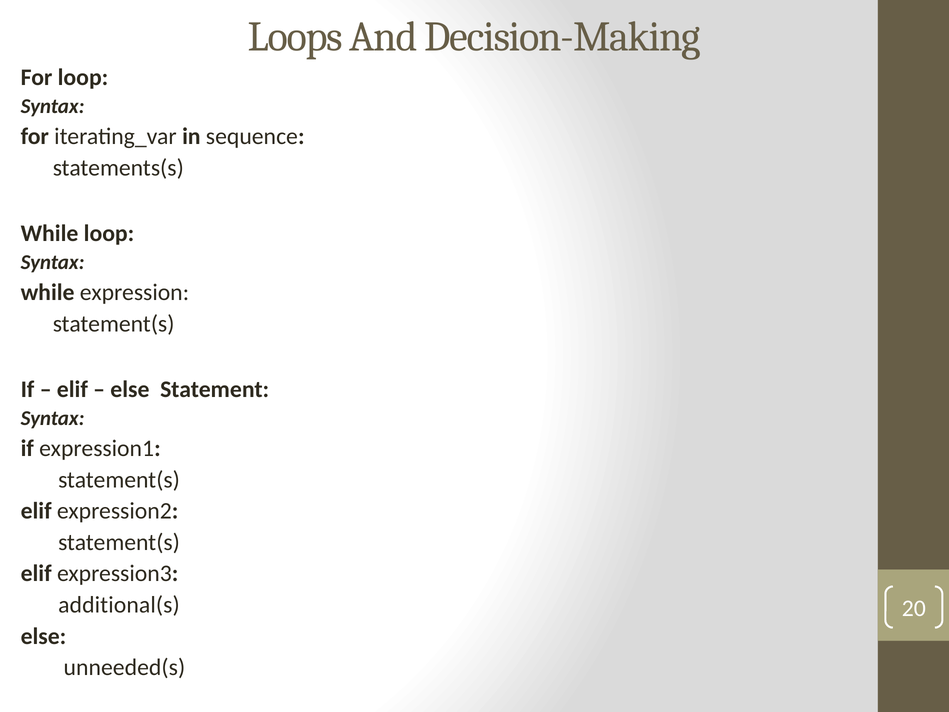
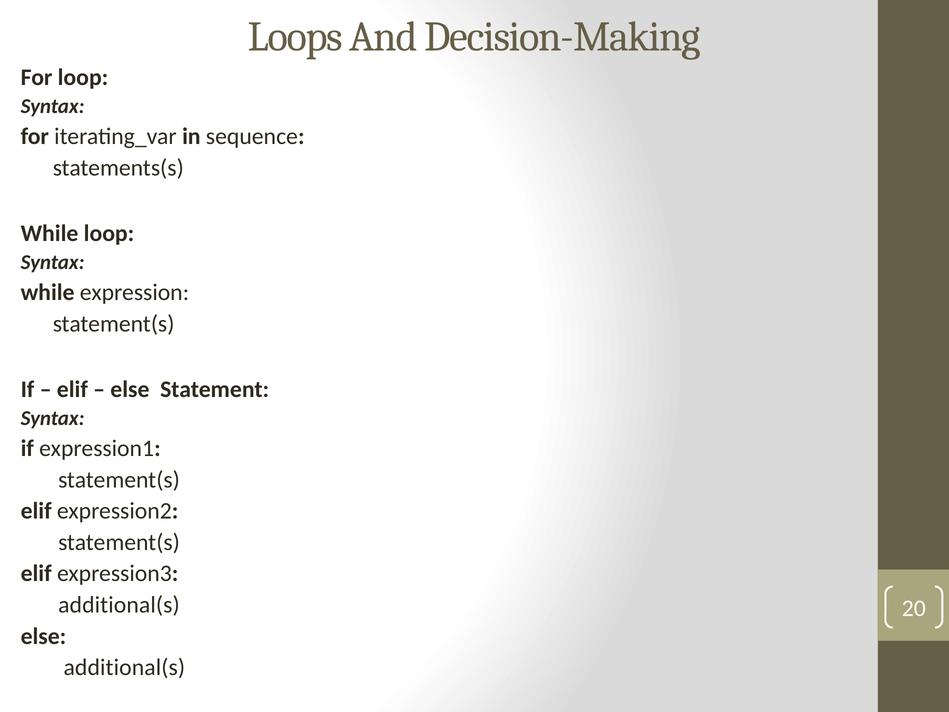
unneeded(s at (124, 667): unneeded(s -> additional(s
